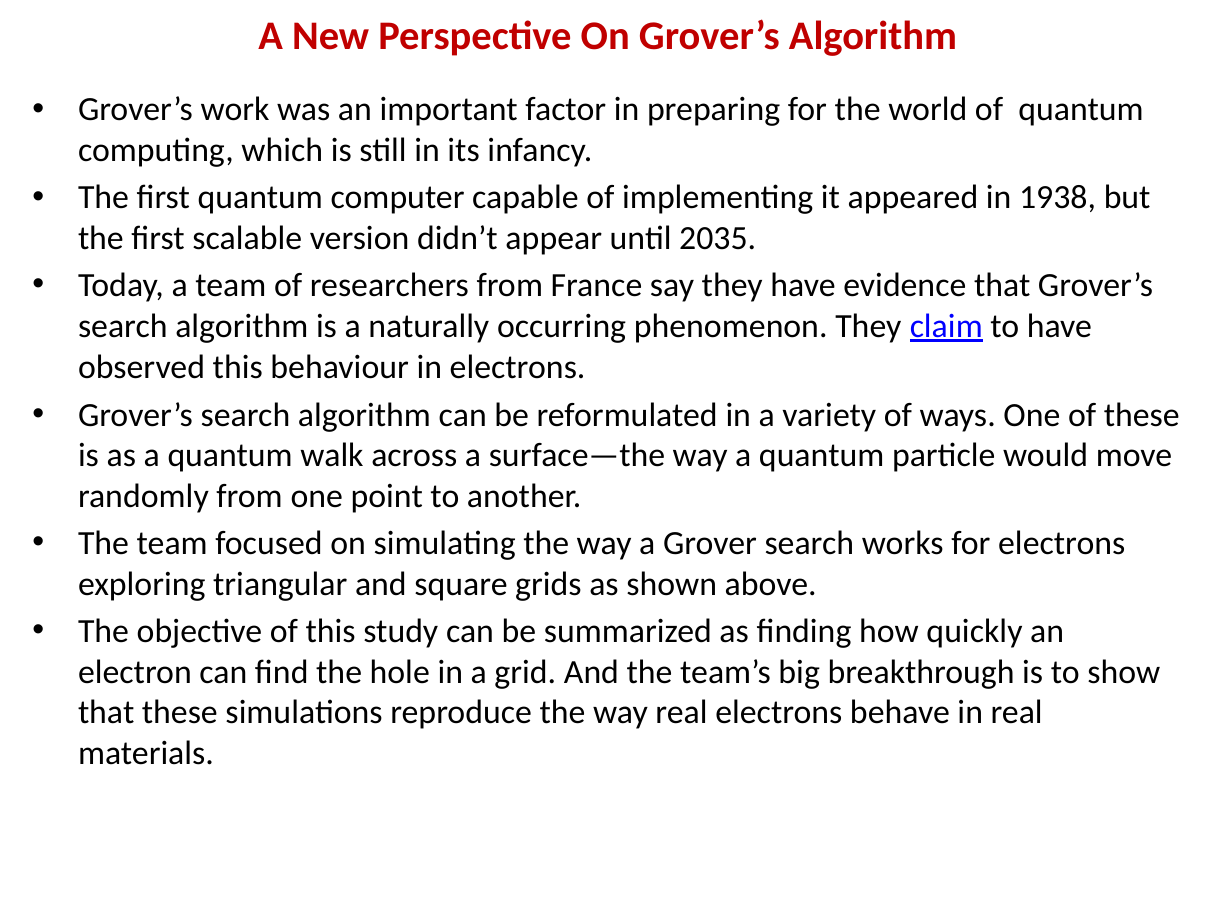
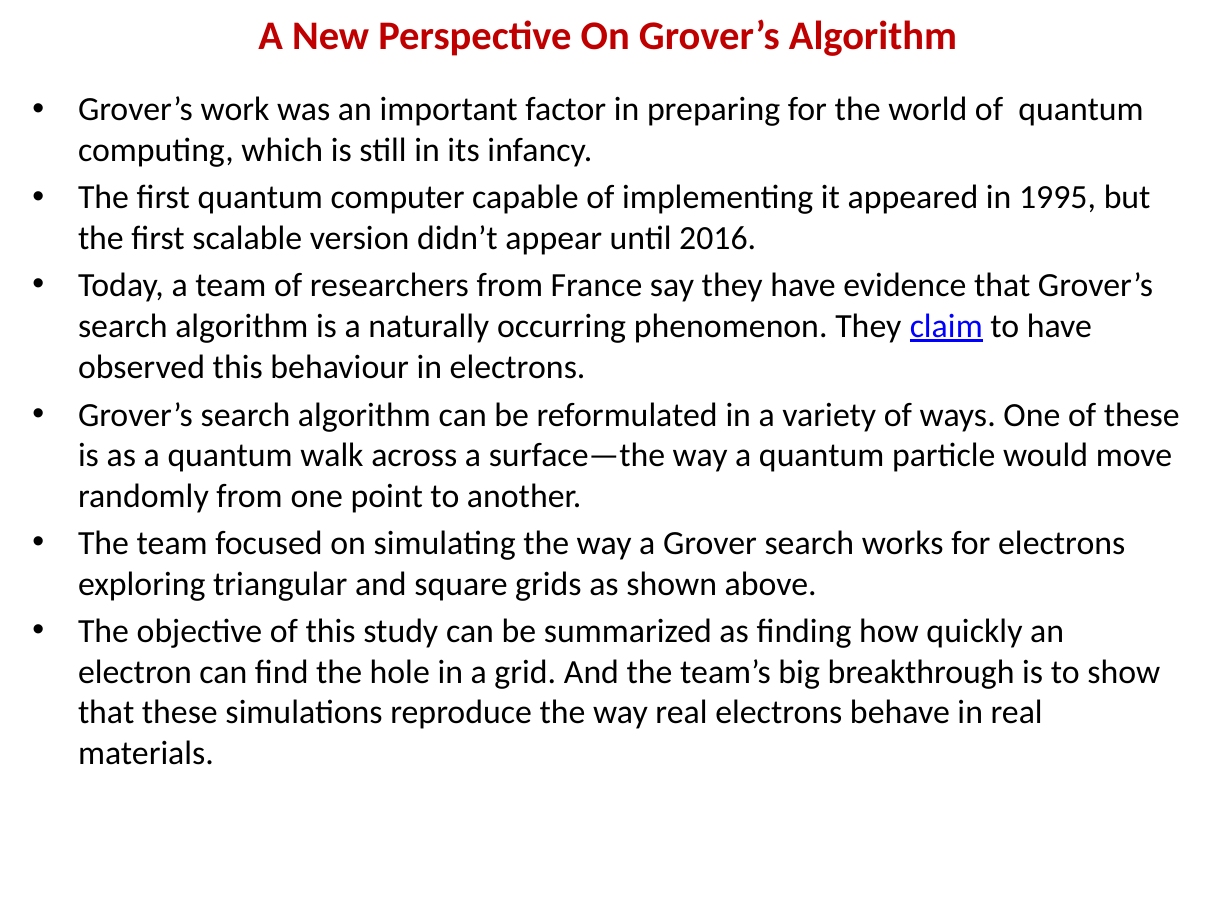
1938: 1938 -> 1995
2035: 2035 -> 2016
